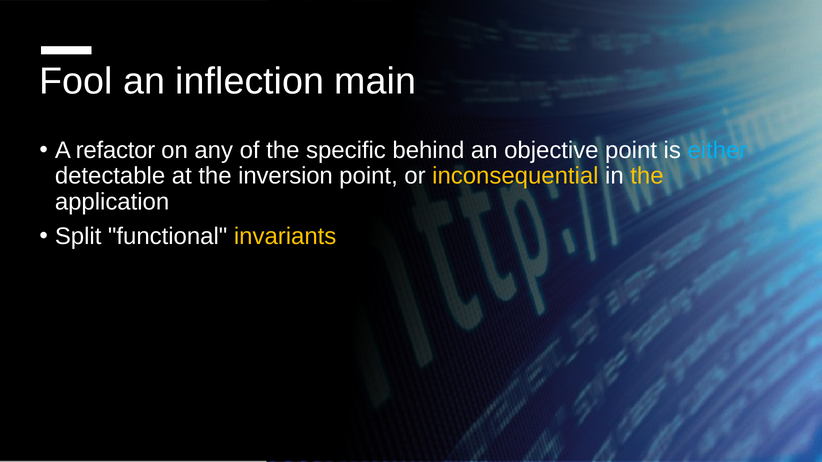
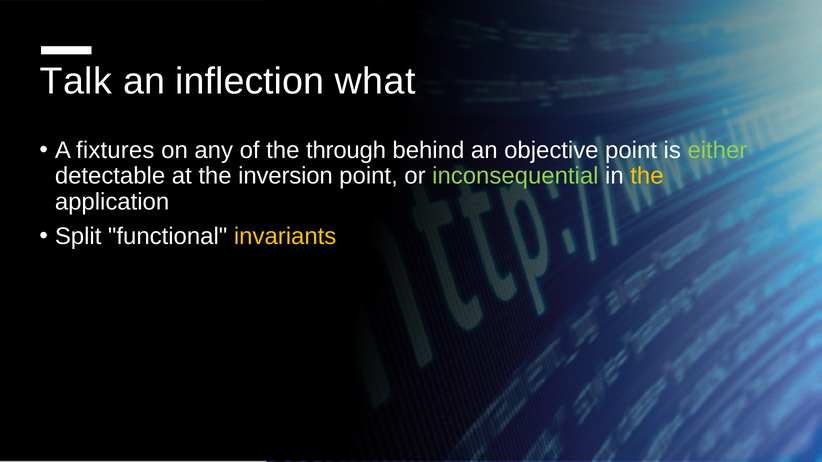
Fool: Fool -> Talk
main: main -> what
refactor: refactor -> fixtures
specific: specific -> through
either colour: light blue -> light green
inconsequential colour: yellow -> light green
